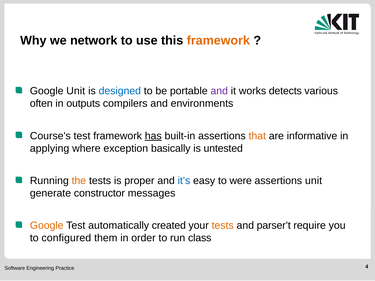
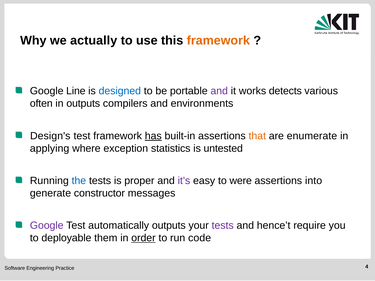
network: network -> actually
Google Unit: Unit -> Line
Course's: Course's -> Design's
informative: informative -> enumerate
basically: basically -> statistics
the colour: orange -> blue
it’s colour: blue -> purple
assertions unit: unit -> into
Google at (47, 226) colour: orange -> purple
automatically created: created -> outputs
tests at (223, 226) colour: orange -> purple
parser’t: parser’t -> hence’t
configured: configured -> deployable
order underline: none -> present
class: class -> code
